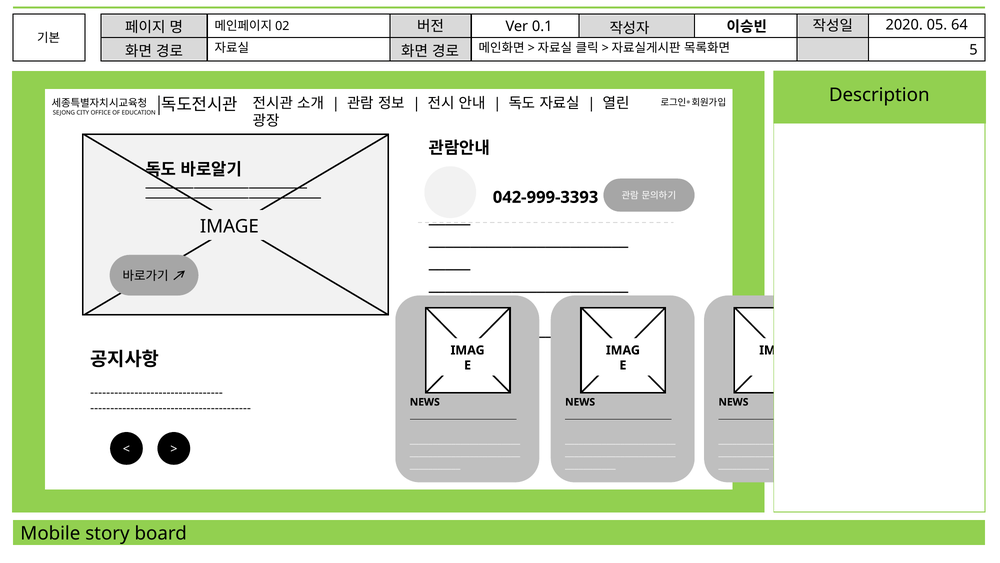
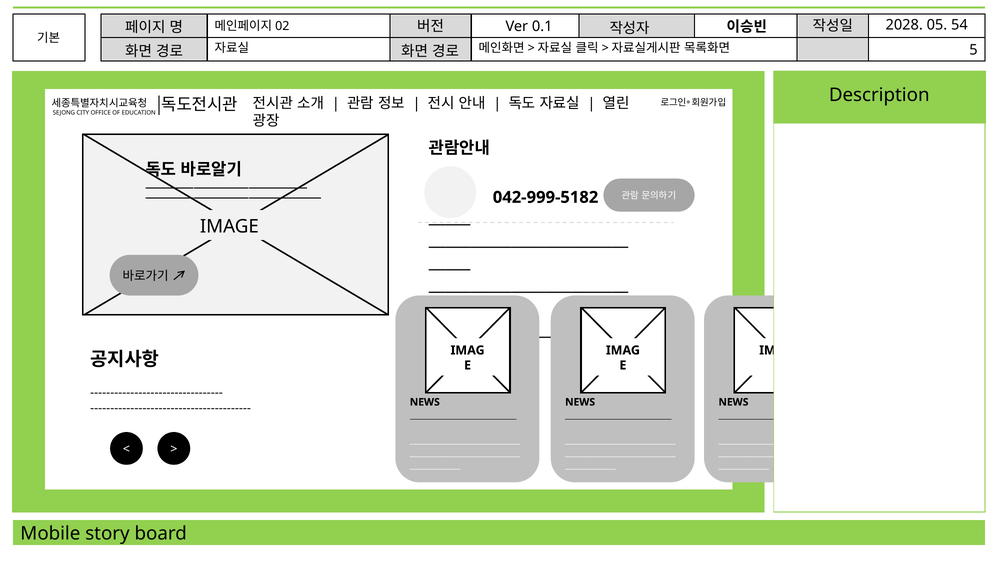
2020: 2020 -> 2028
64: 64 -> 54
042-999-3393: 042-999-3393 -> 042-999-5182
